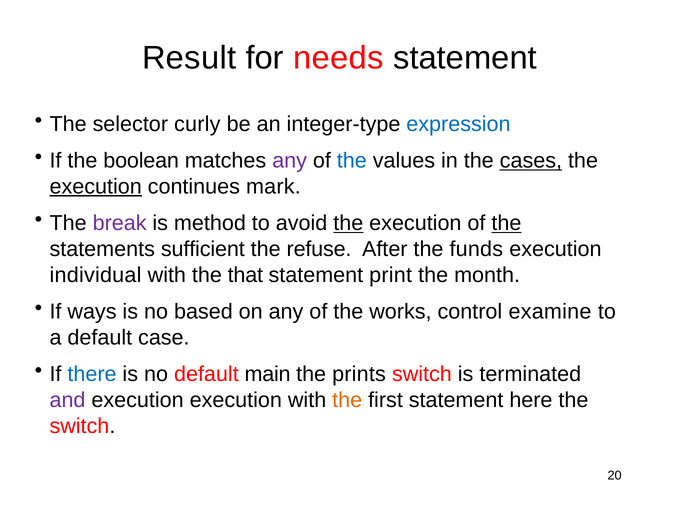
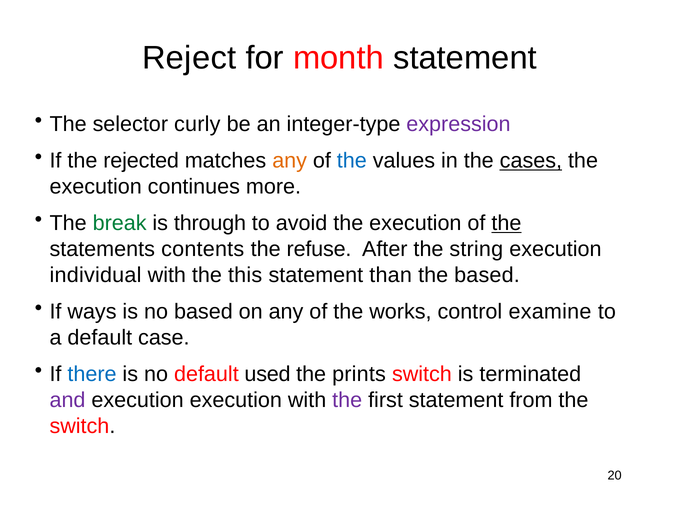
Result: Result -> Reject
needs: needs -> month
expression colour: blue -> purple
boolean: boolean -> rejected
any at (290, 161) colour: purple -> orange
execution at (96, 187) underline: present -> none
mark: mark -> more
break colour: purple -> green
method: method -> through
the at (348, 223) underline: present -> none
sufficient: sufficient -> contents
funds: funds -> string
that: that -> this
print: print -> than
the month: month -> based
main: main -> used
the at (347, 400) colour: orange -> purple
here: here -> from
